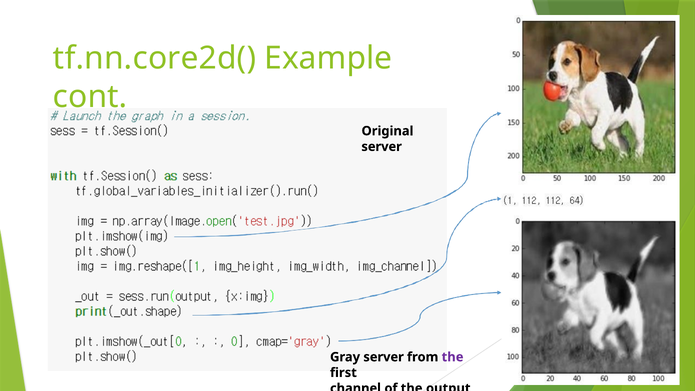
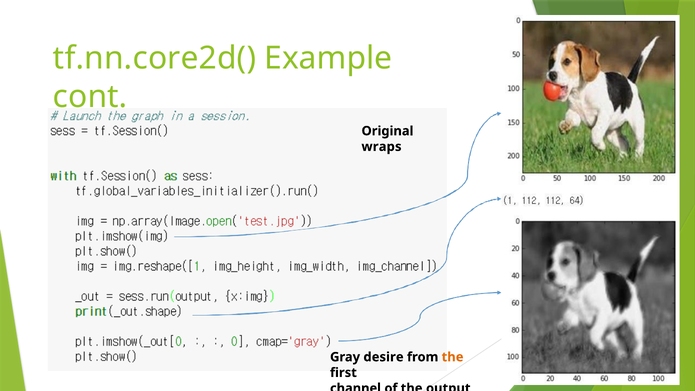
server at (382, 147): server -> wraps
Gray server: server -> desire
the at (453, 357) colour: purple -> orange
